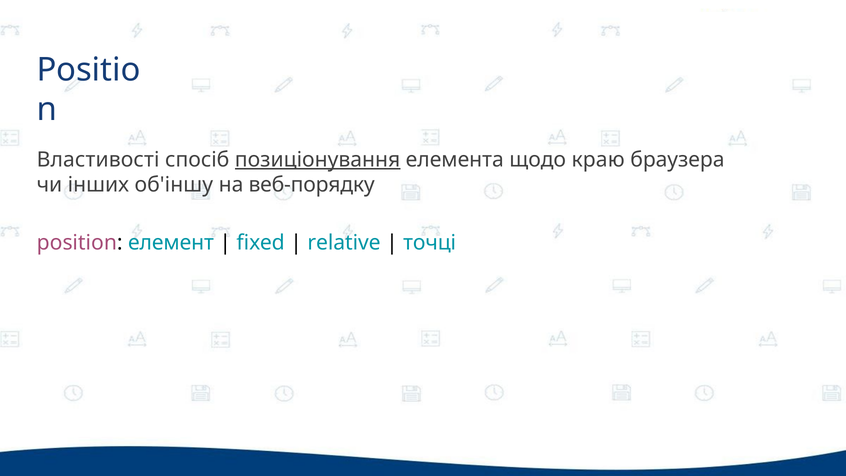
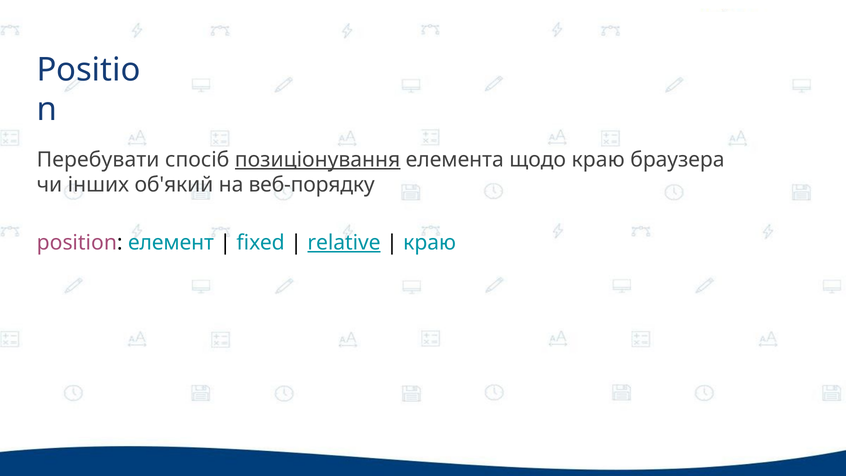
Властивості: Властивості -> Перебувати
об'іншу: об'іншу -> об'який
relative underline: none -> present
точці at (430, 243): точці -> краю
